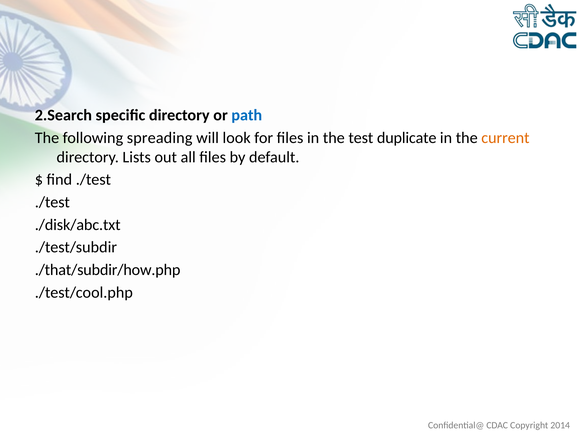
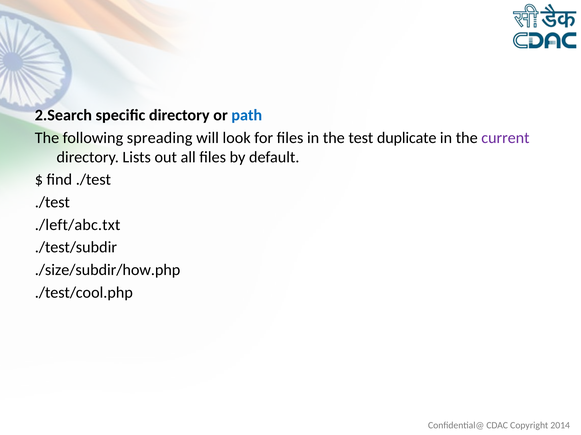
current colour: orange -> purple
./disk/abc.txt: ./disk/abc.txt -> ./left/abc.txt
./that/subdir/how.php: ./that/subdir/how.php -> ./size/subdir/how.php
